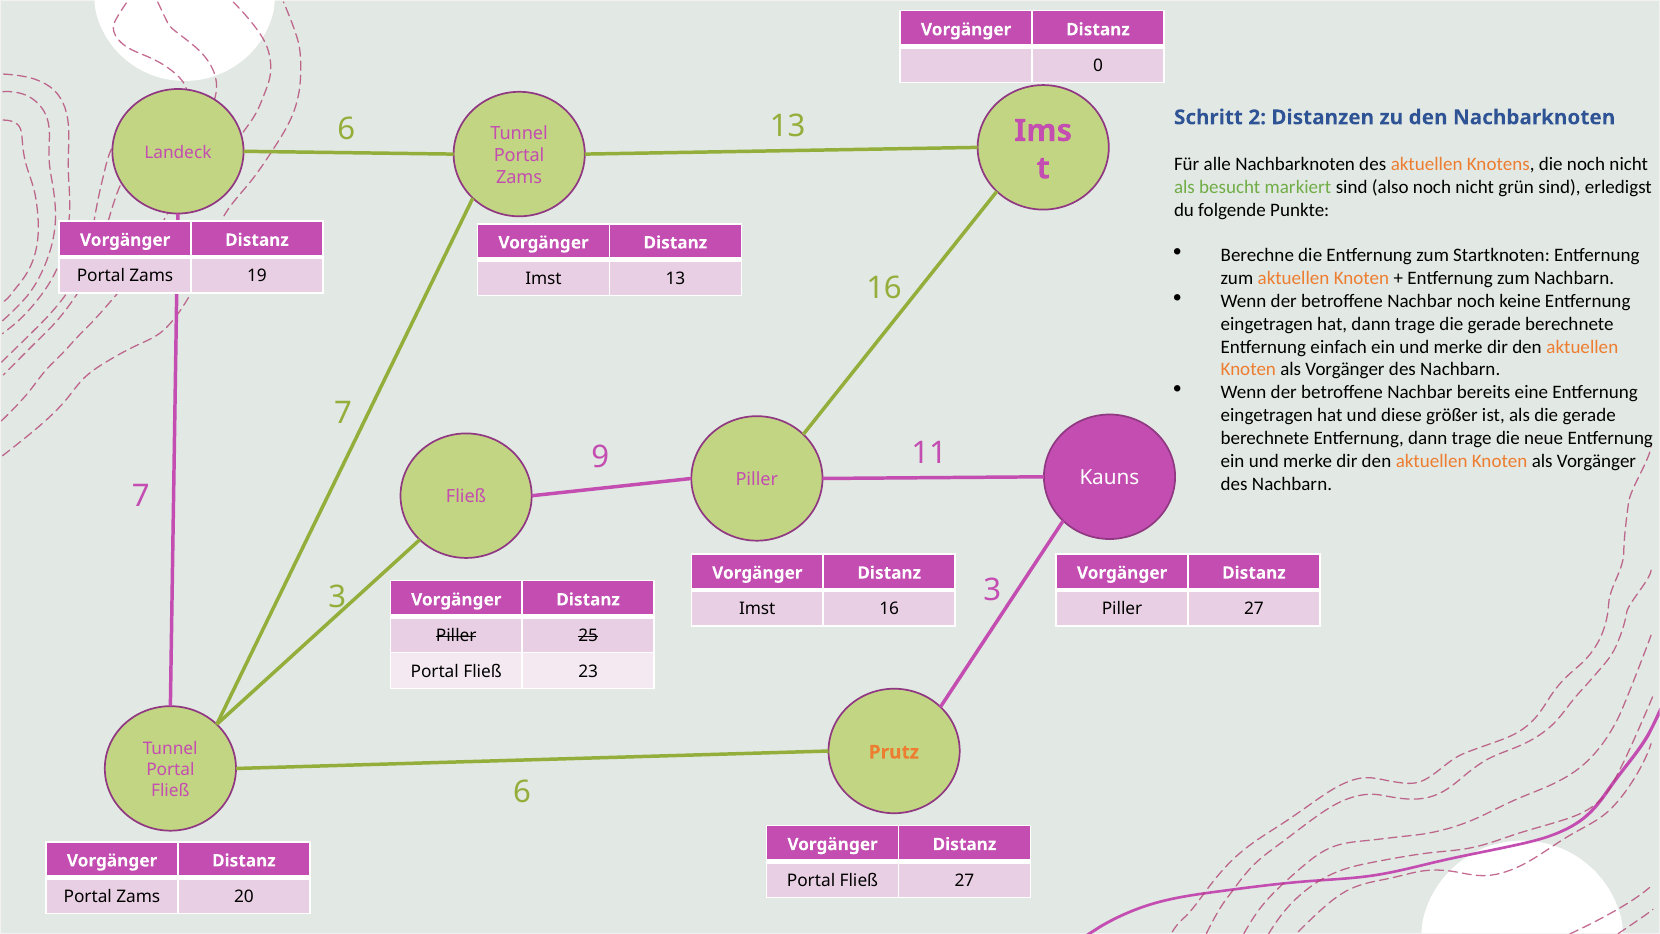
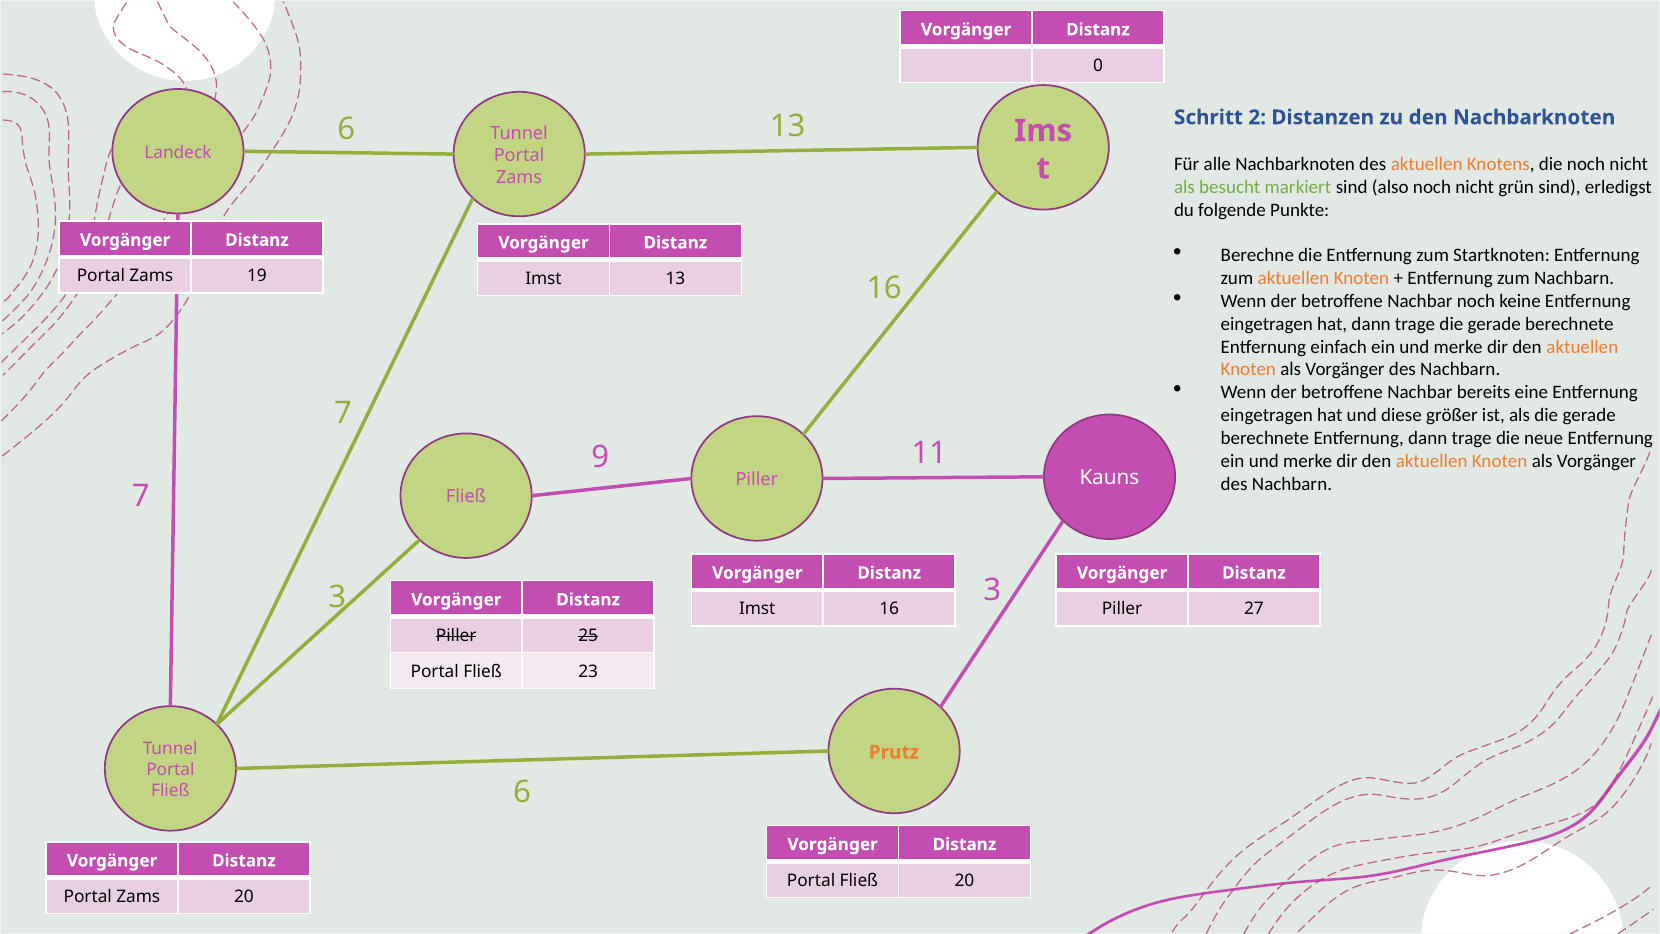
Fließ 27: 27 -> 20
